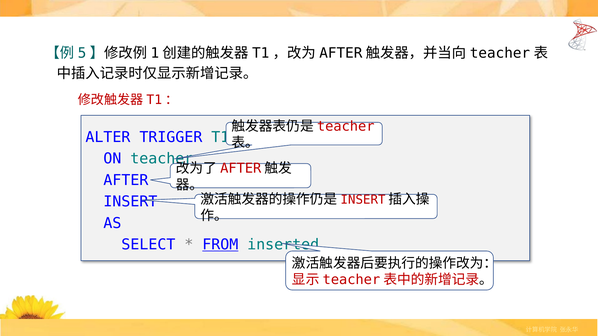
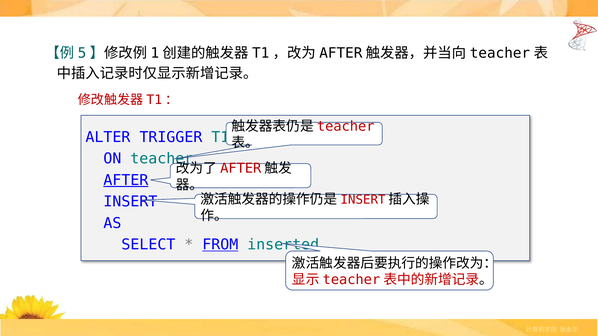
AFTER underline: none -> present
